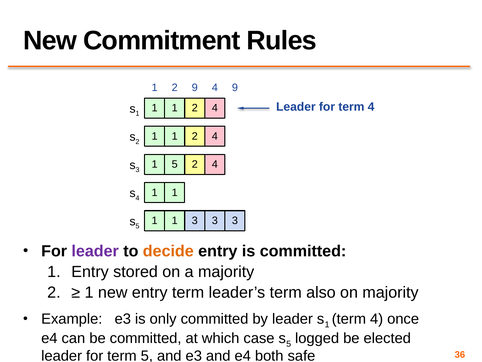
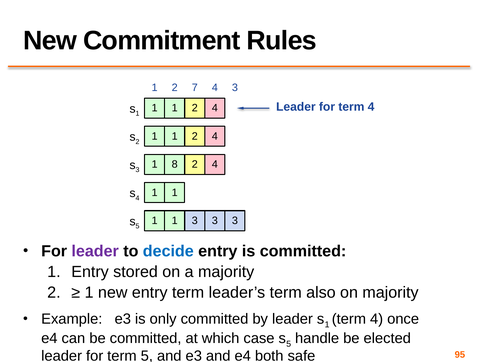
2 9: 9 -> 7
9 at (235, 87): 9 -> 3
1 5: 5 -> 8
decide colour: orange -> blue
logged: logged -> handle
36: 36 -> 95
